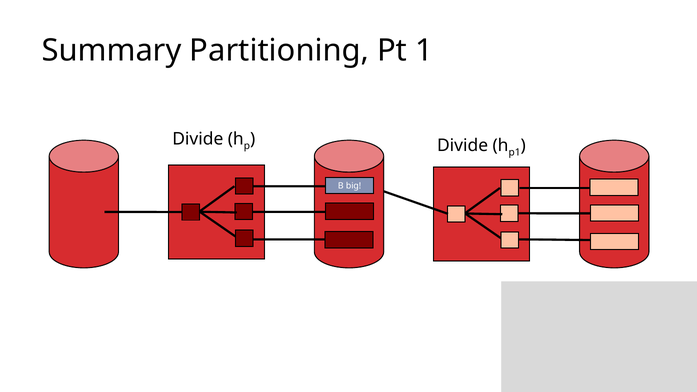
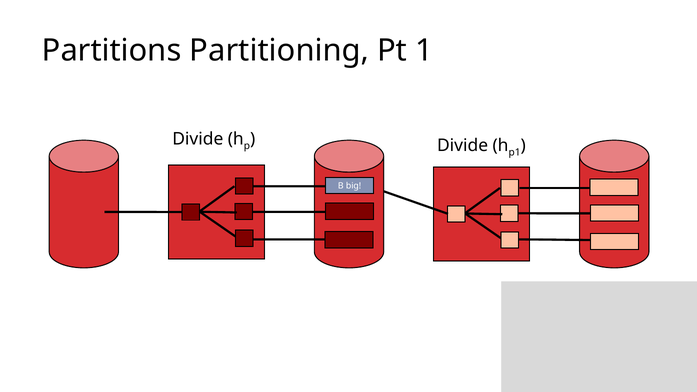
Summary: Summary -> Partitions
